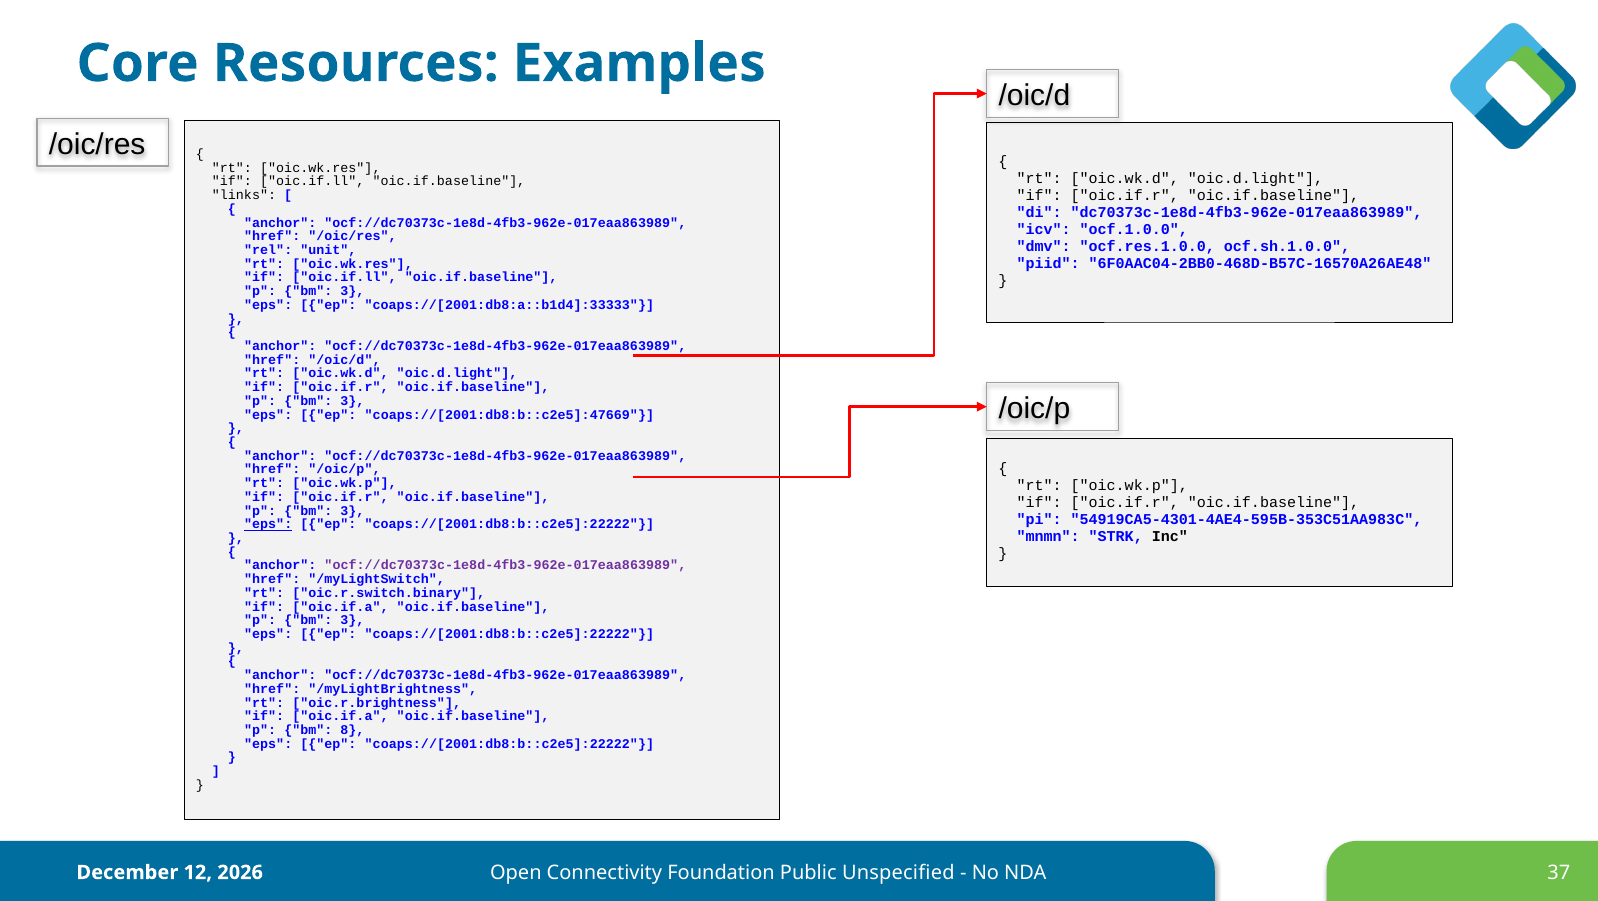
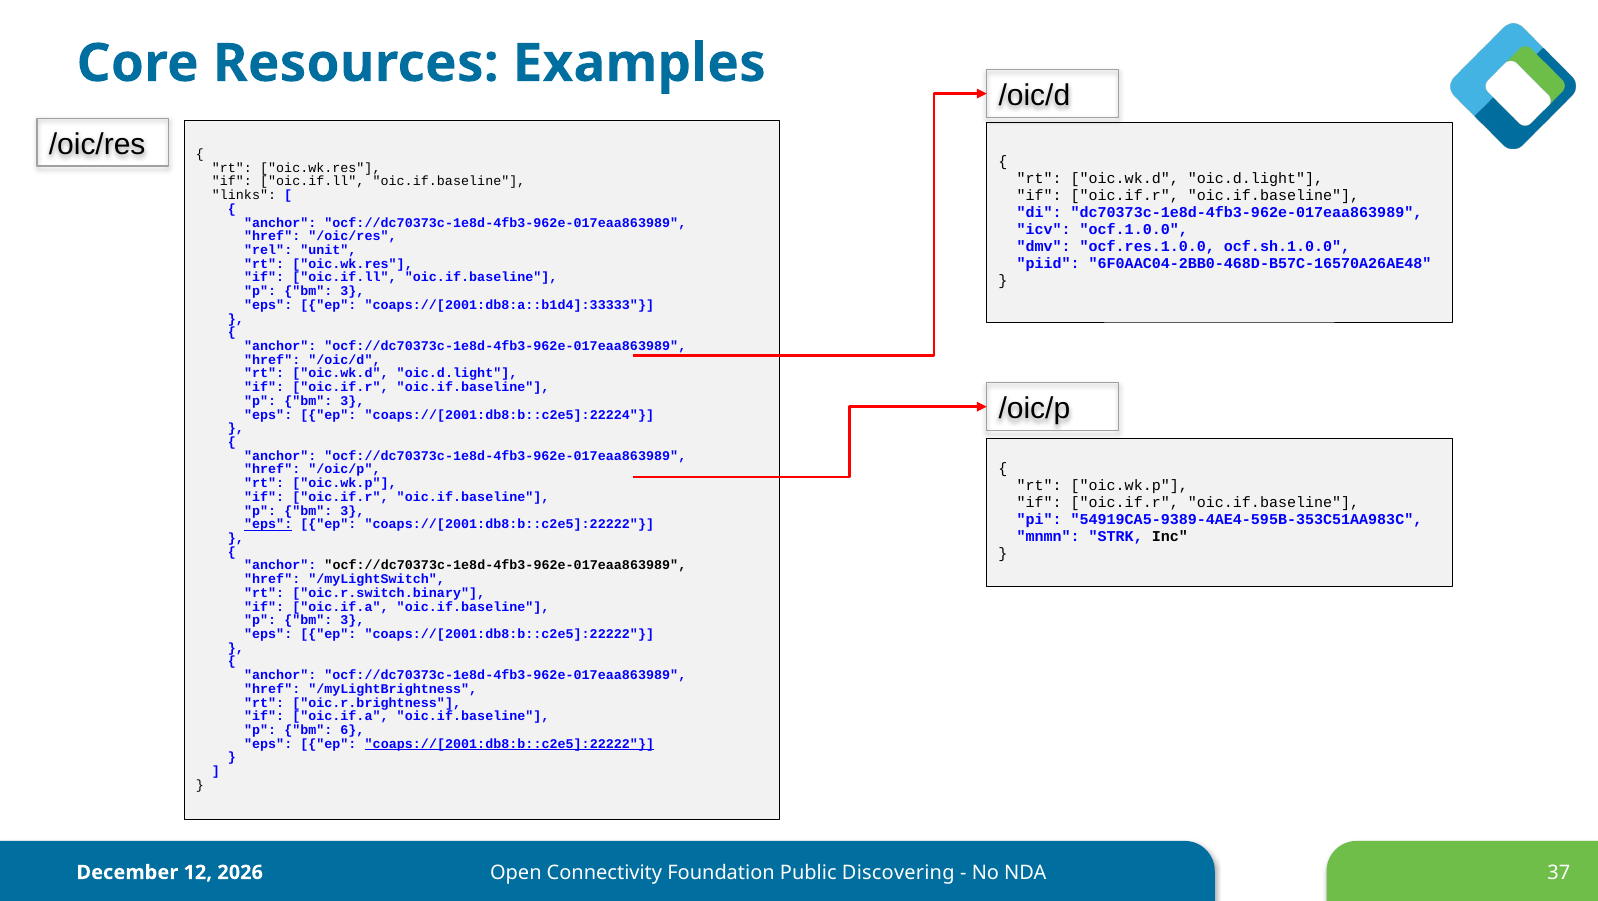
coaps://[2001:db8:b::c2e5]:47669: coaps://[2001:db8:b::c2e5]:47669 -> coaps://[2001:db8:b::c2e5]:22224
54919CA5-4301-4AE4-595B-353C51AA983C: 54919CA5-4301-4AE4-595B-353C51AA983C -> 54919CA5-9389-4AE4-595B-353C51AA983C
ocf://dc70373c-1e8d-4fb3-962e-017eaa863989 at (505, 566) colour: purple -> black
8: 8 -> 6
coaps://[2001:db8:b::c2e5]:22222 at (509, 744) underline: none -> present
Unspecified: Unspecified -> Discovering
